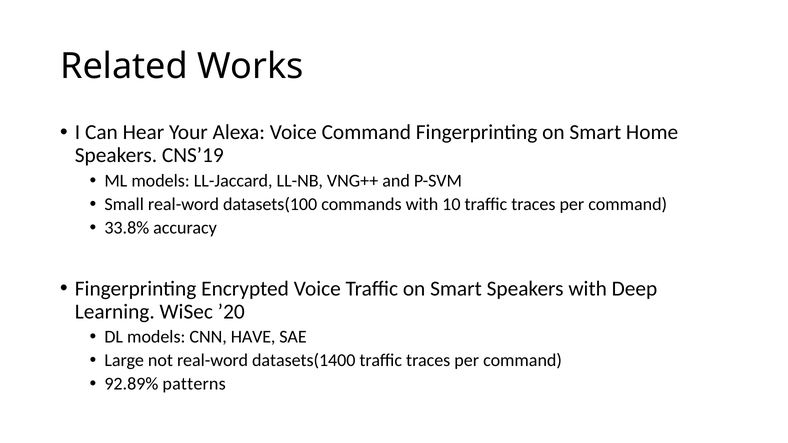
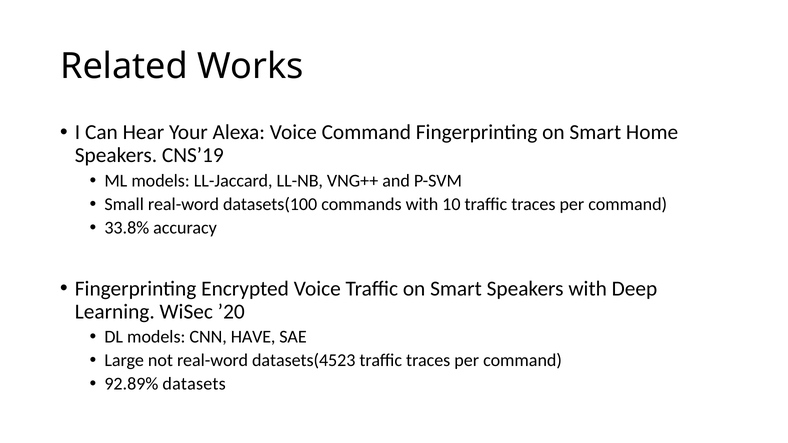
datasets(1400: datasets(1400 -> datasets(4523
patterns: patterns -> datasets
